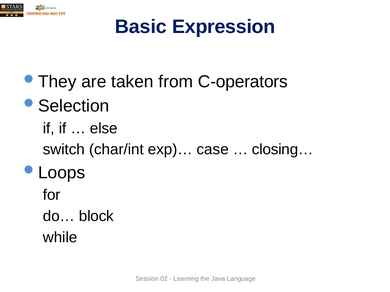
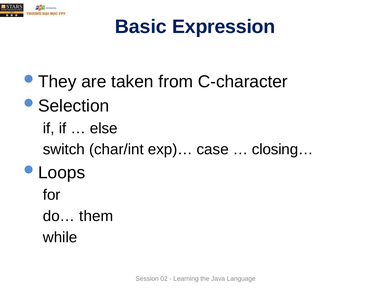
C-operators: C-operators -> C-character
block: block -> them
